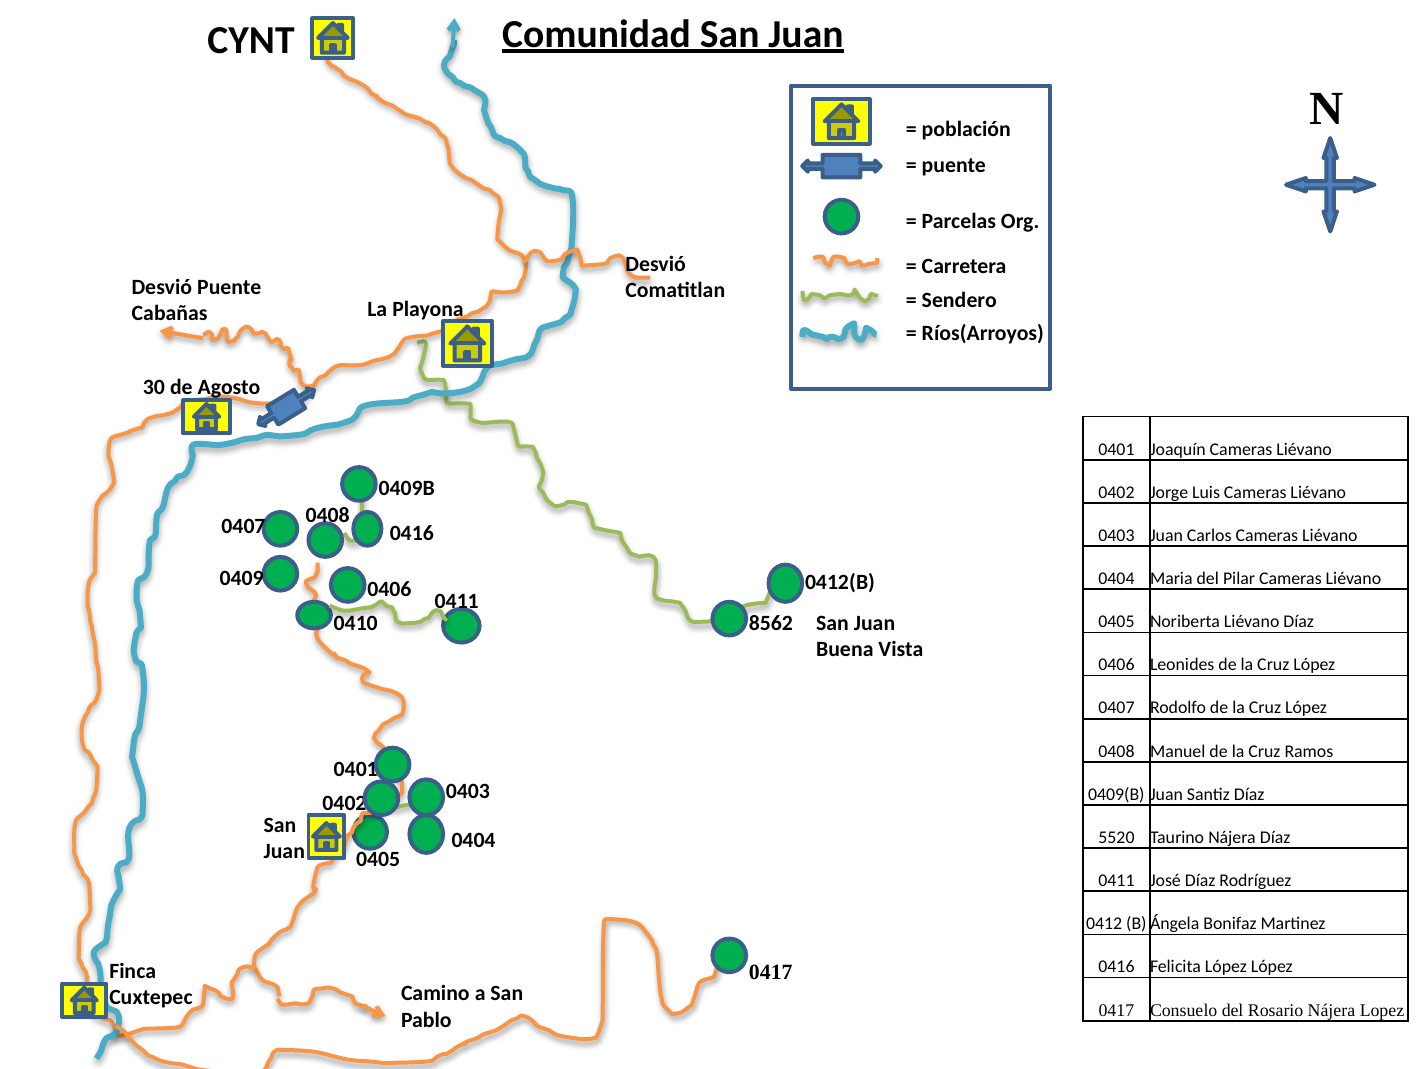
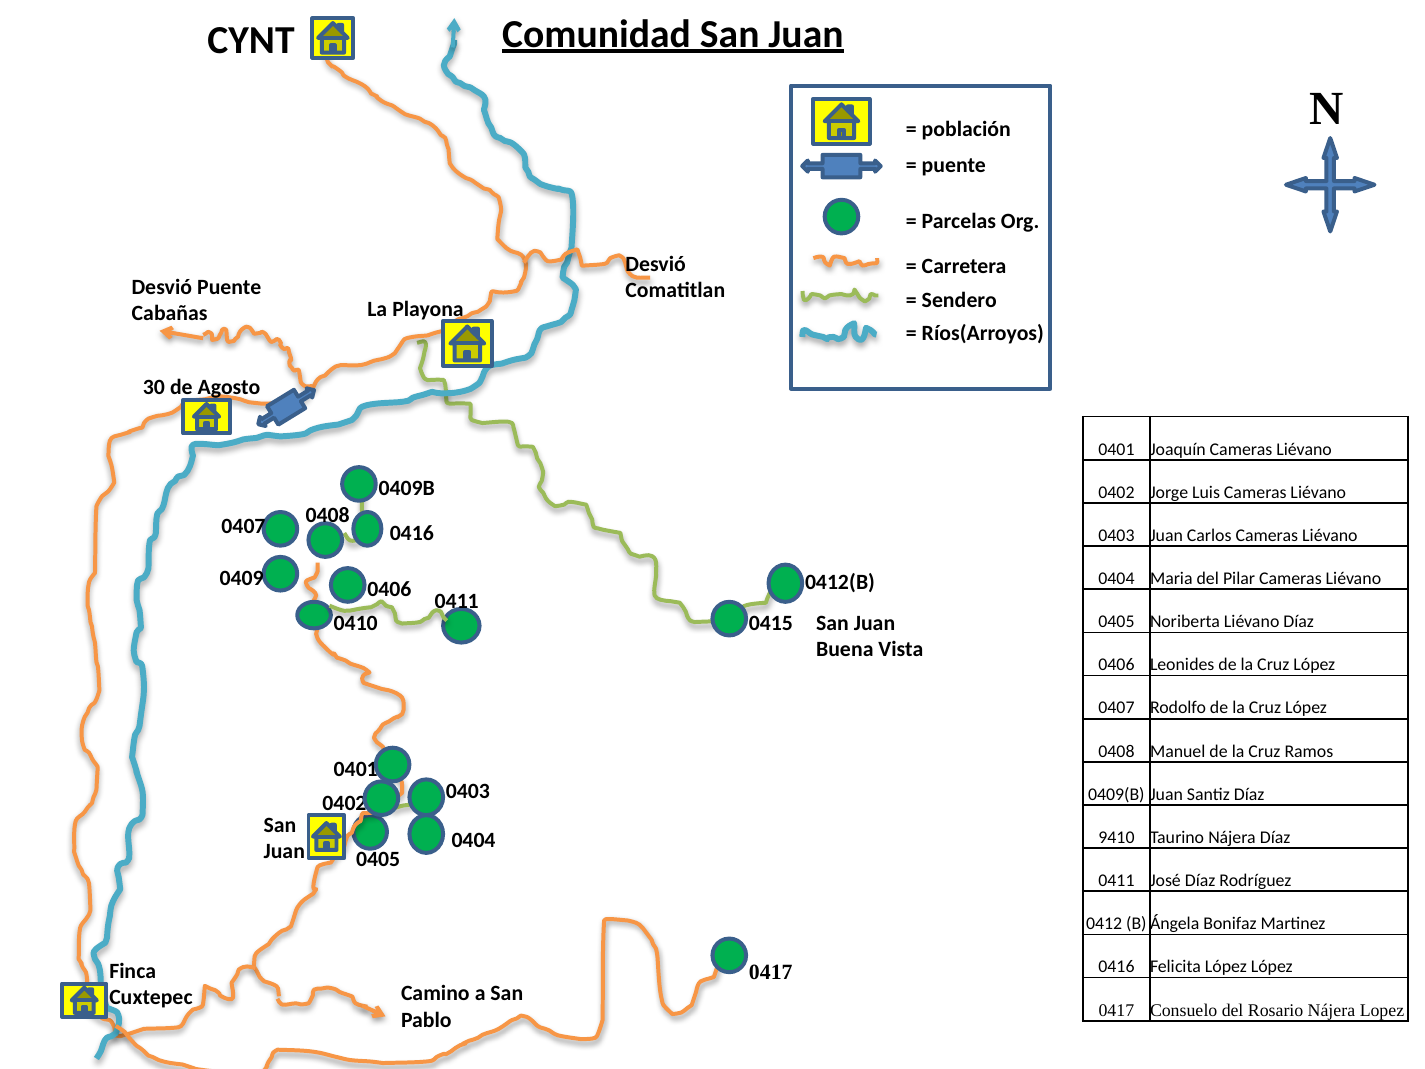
8562: 8562 -> 0415
5520: 5520 -> 9410
